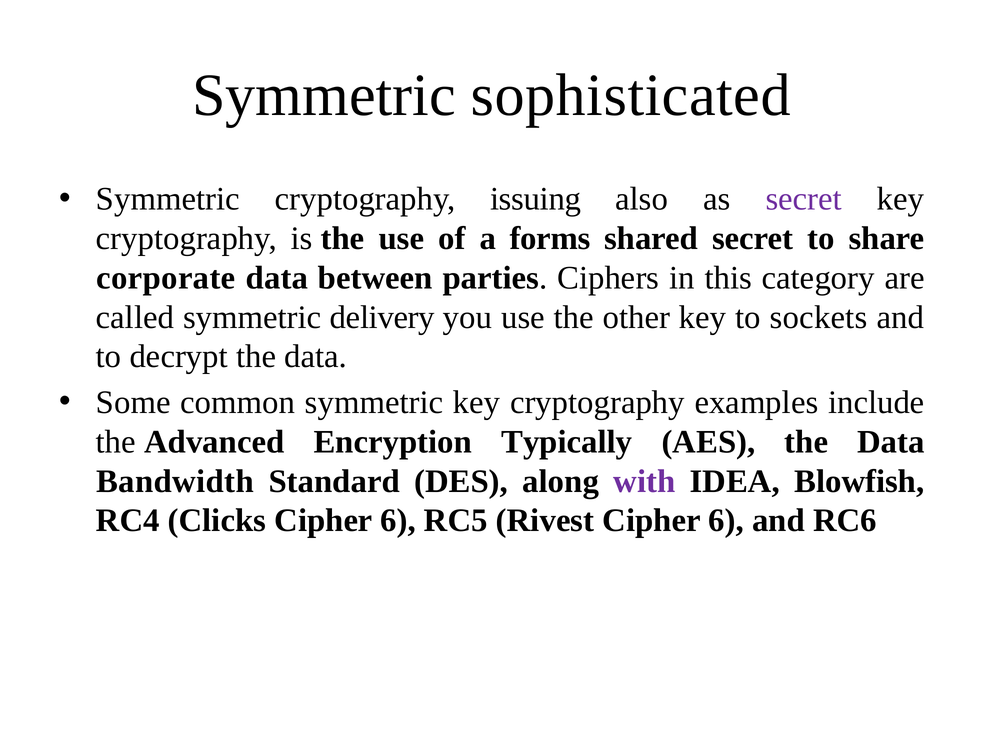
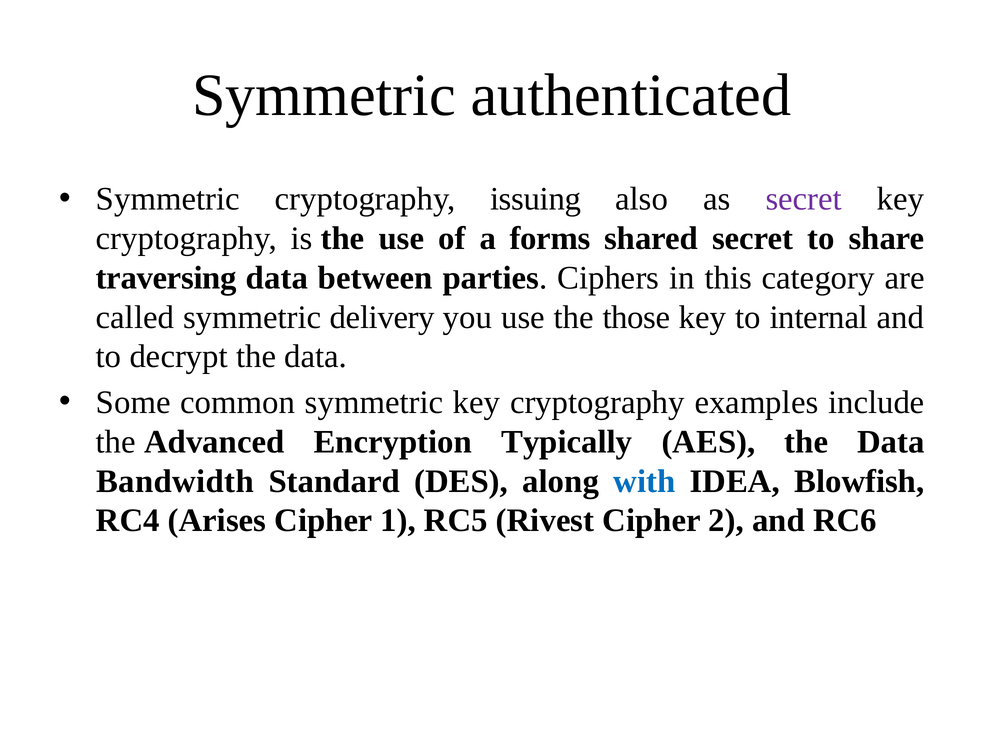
sophisticated: sophisticated -> authenticated
corporate: corporate -> traversing
other: other -> those
sockets: sockets -> internal
with colour: purple -> blue
Clicks: Clicks -> Arises
6 at (398, 521): 6 -> 1
Rivest Cipher 6: 6 -> 2
